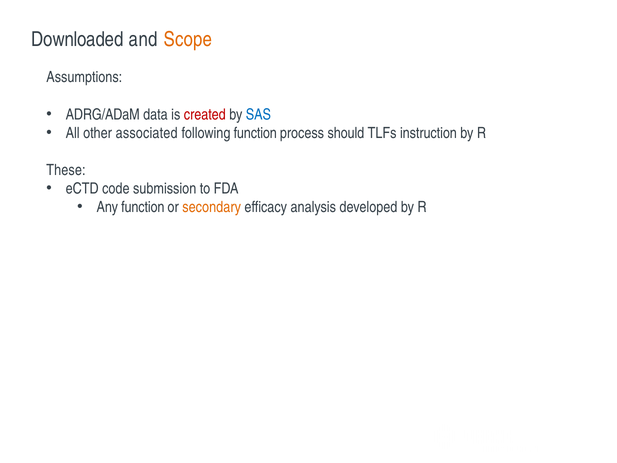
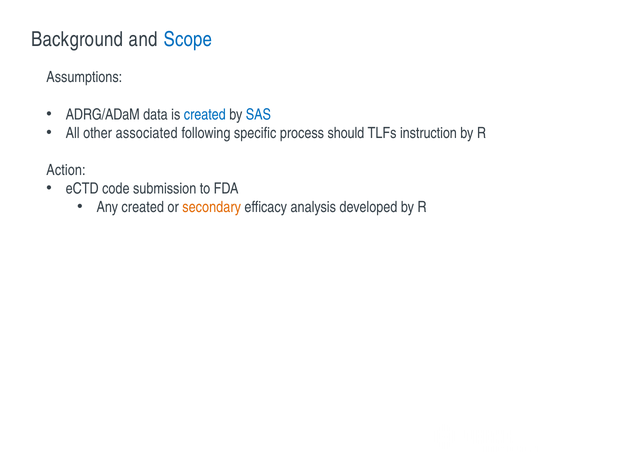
Downloaded: Downloaded -> Background
Scope colour: orange -> blue
created at (205, 114) colour: red -> blue
following function: function -> specific
These: These -> Action
Any function: function -> created
